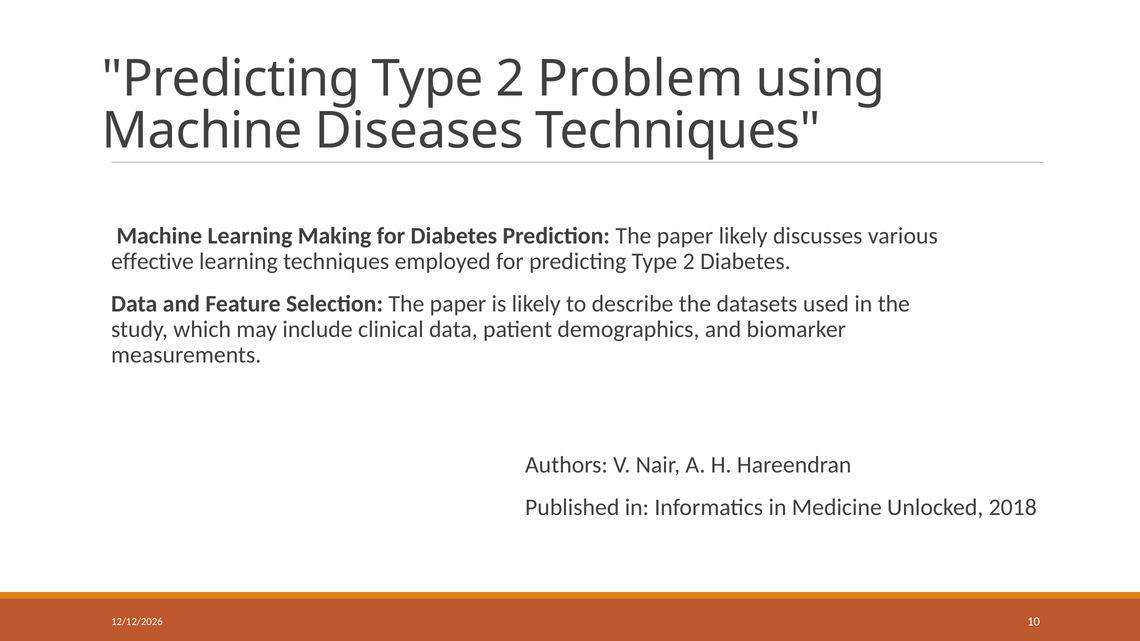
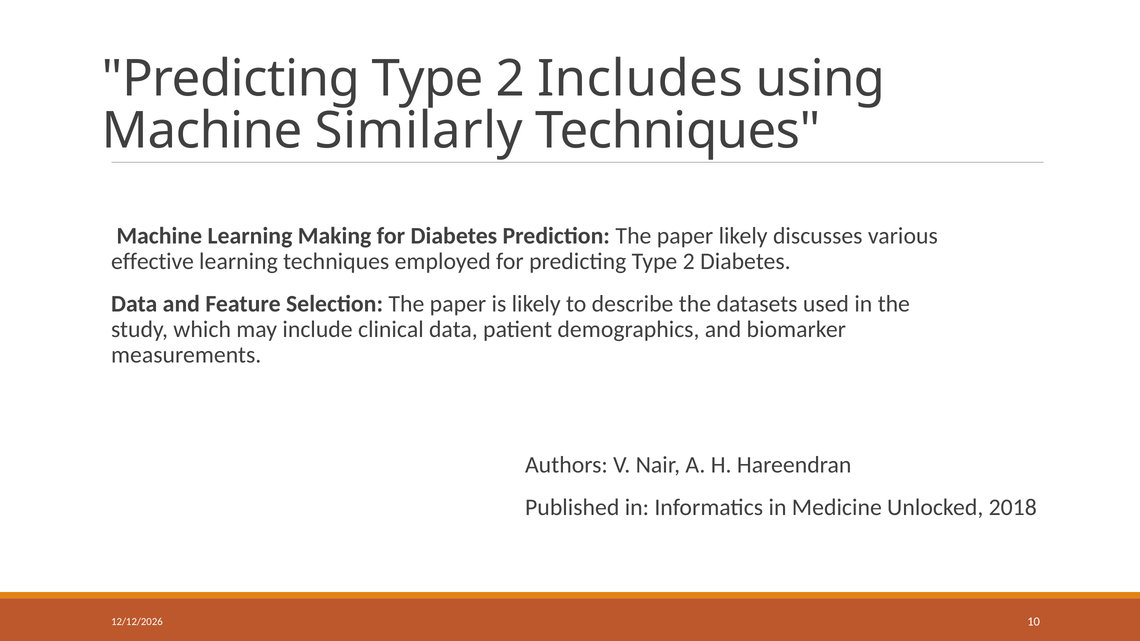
Problem: Problem -> Includes
Diseases: Diseases -> Similarly
